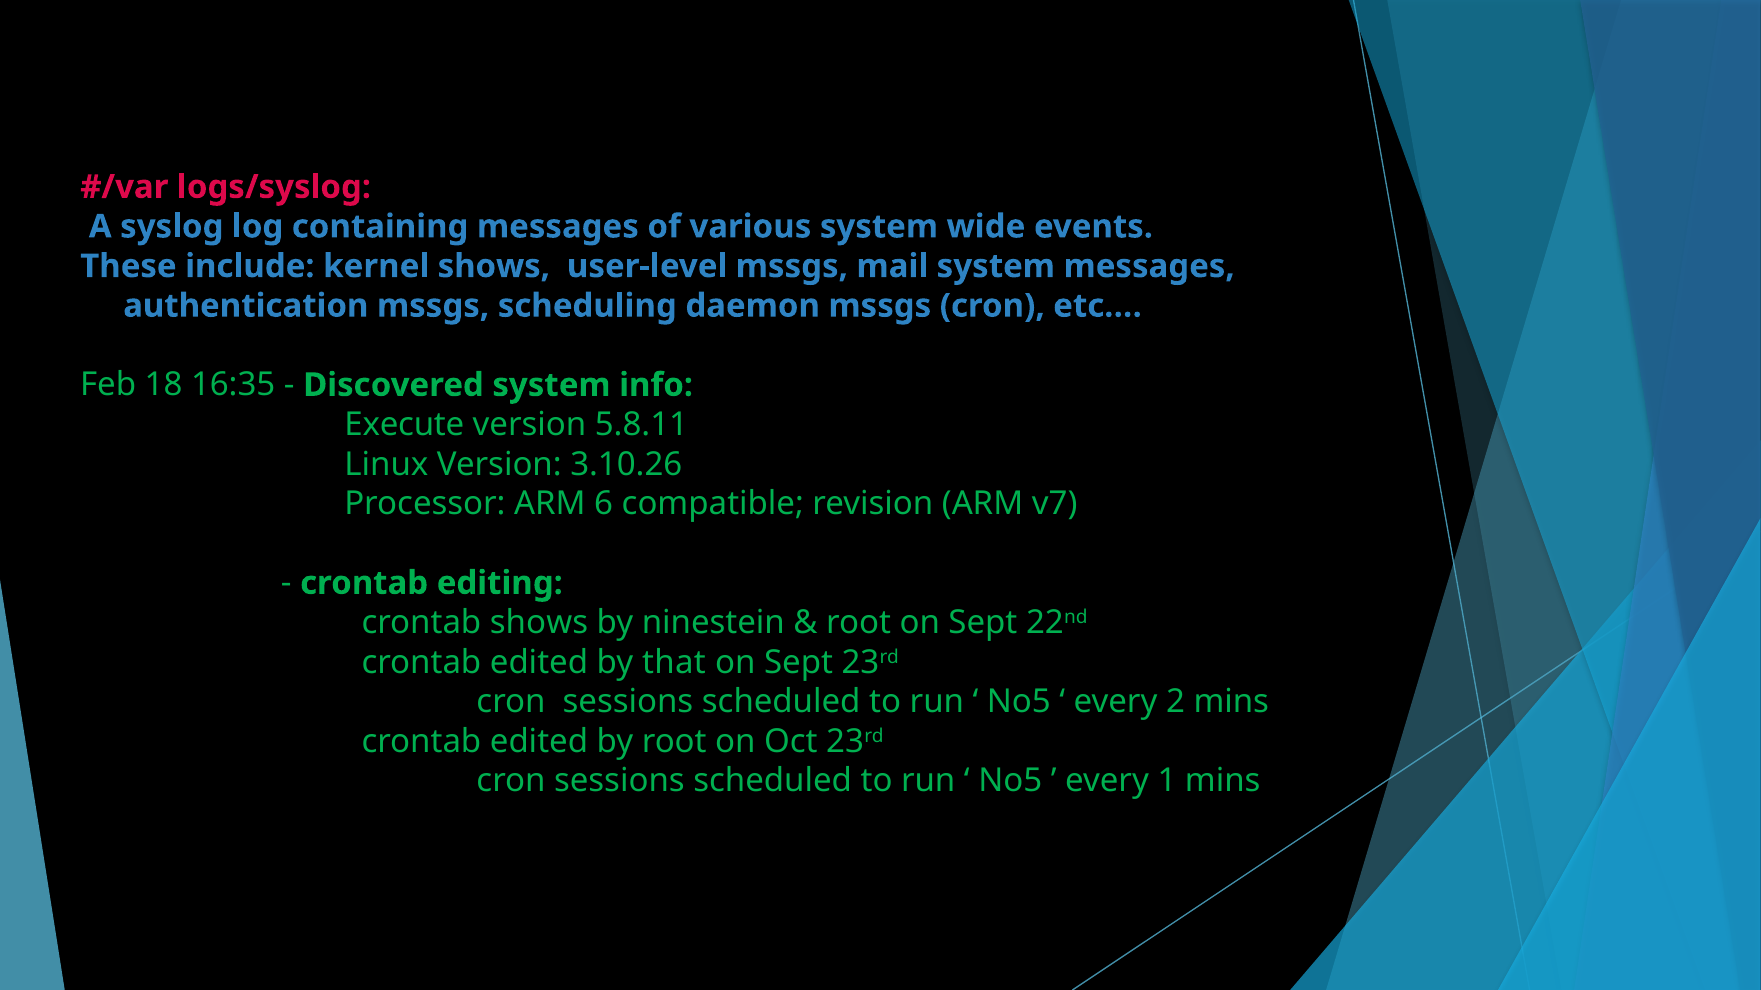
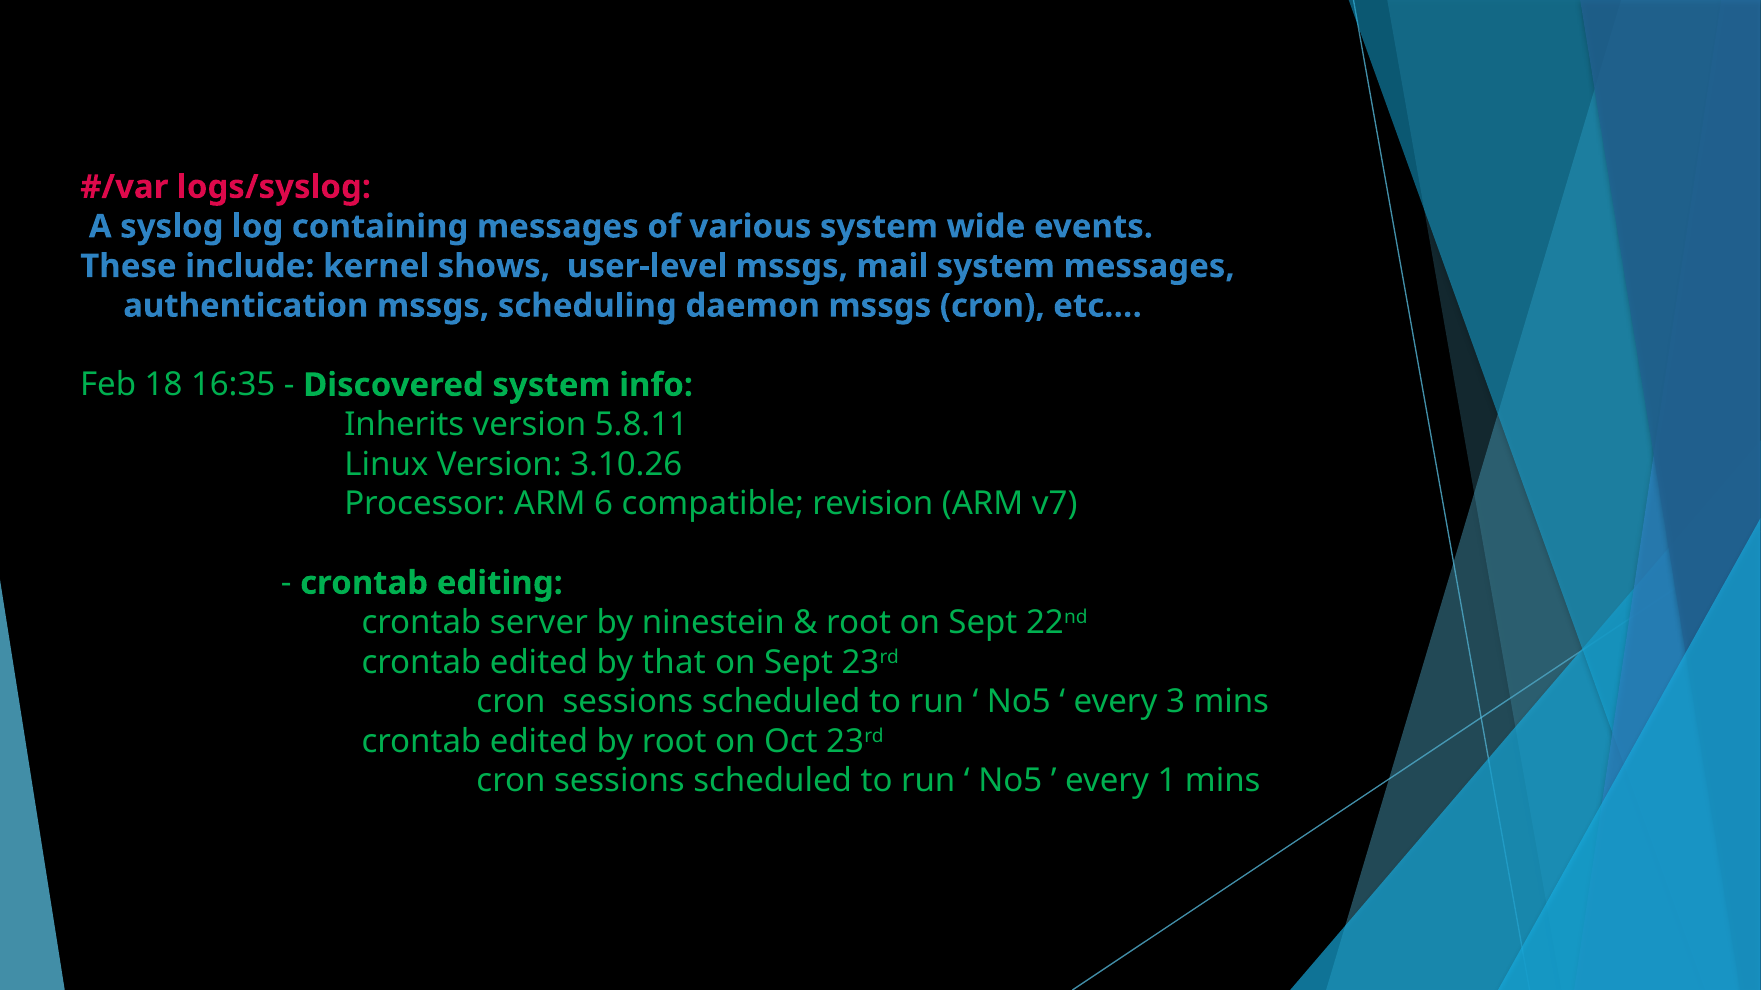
Execute: Execute -> Inherits
crontab shows: shows -> server
2: 2 -> 3
